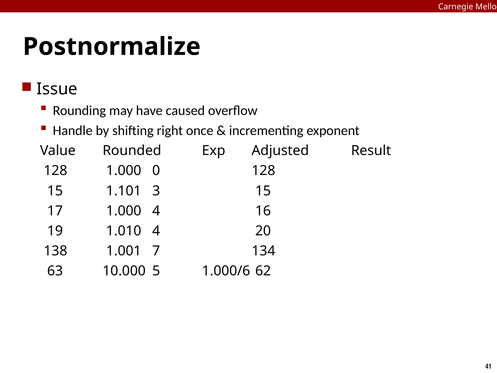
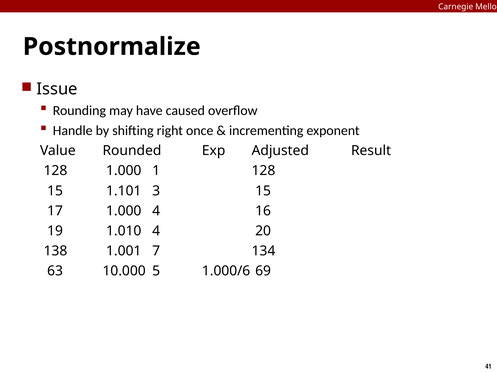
0: 0 -> 1
62: 62 -> 69
